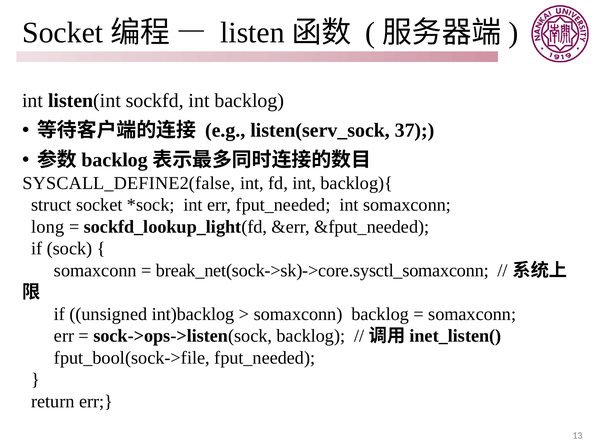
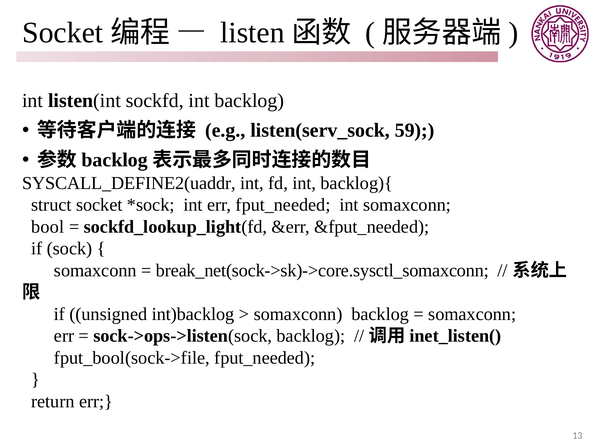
37: 37 -> 59
SYSCALL_DEFINE2(false: SYSCALL_DEFINE2(false -> SYSCALL_DEFINE2(uaddr
long: long -> bool
